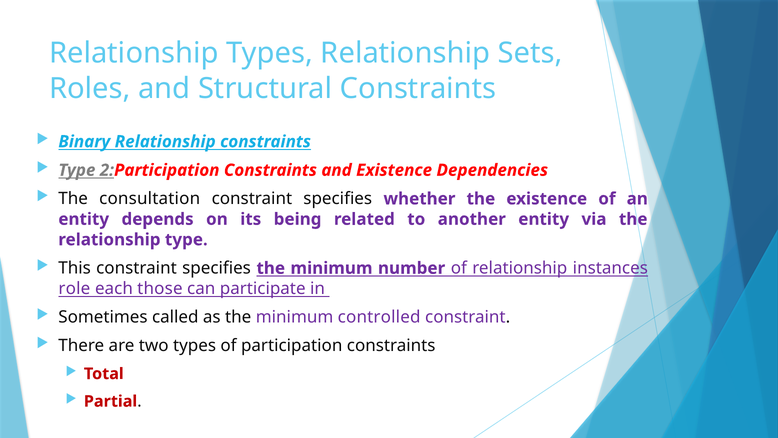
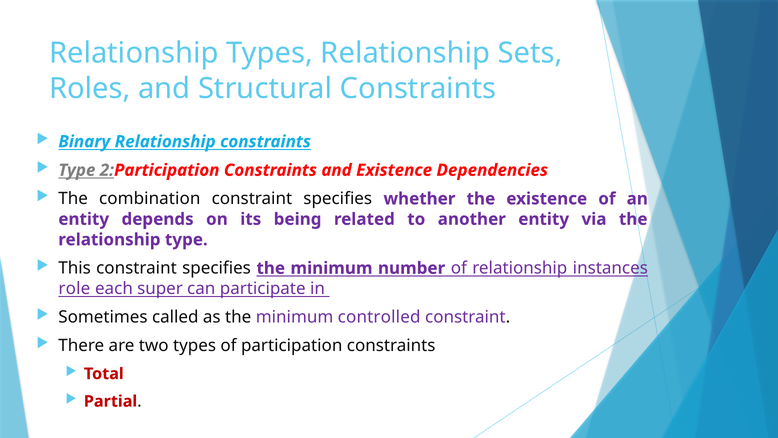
consultation: consultation -> combination
those: those -> super
